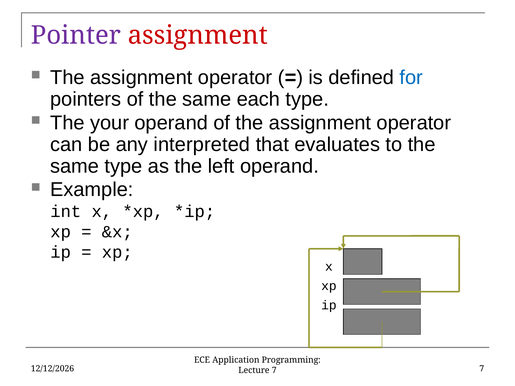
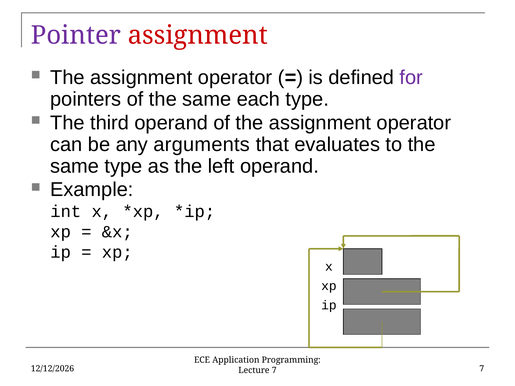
for colour: blue -> purple
your: your -> third
interpreted: interpreted -> arguments
